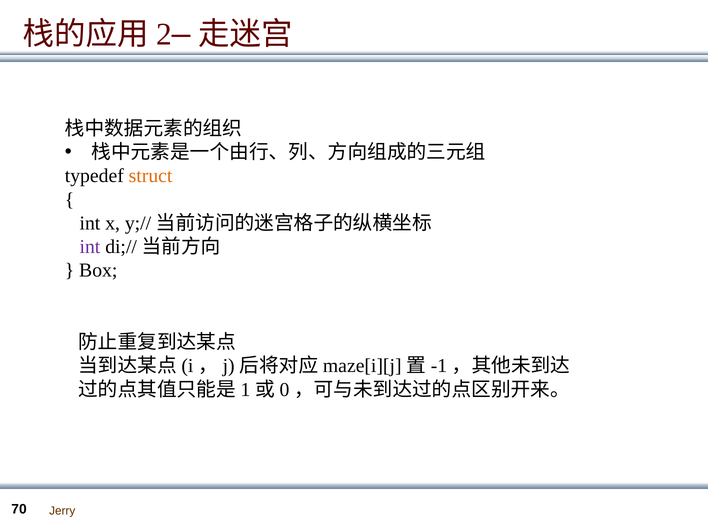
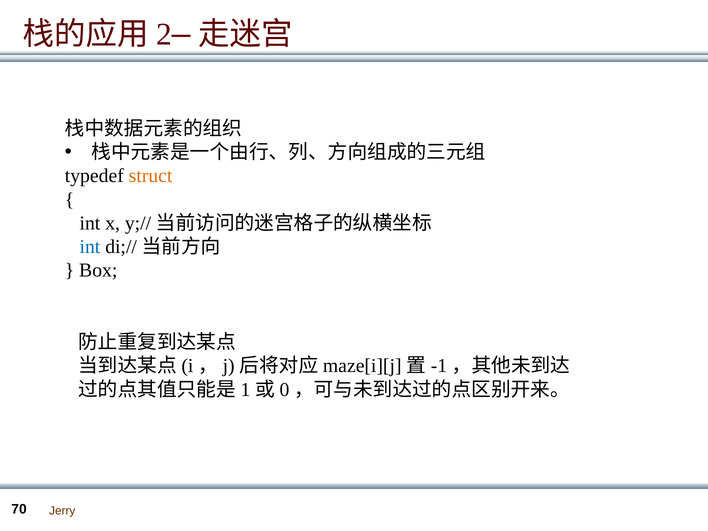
int at (90, 247) colour: purple -> blue
